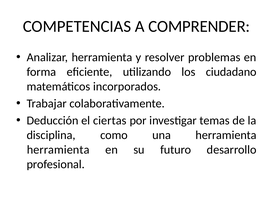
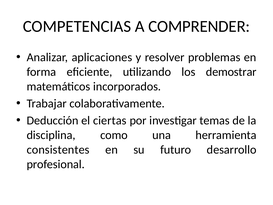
Analizar herramienta: herramienta -> aplicaciones
ciudadano: ciudadano -> demostrar
herramienta at (58, 150): herramienta -> consistentes
